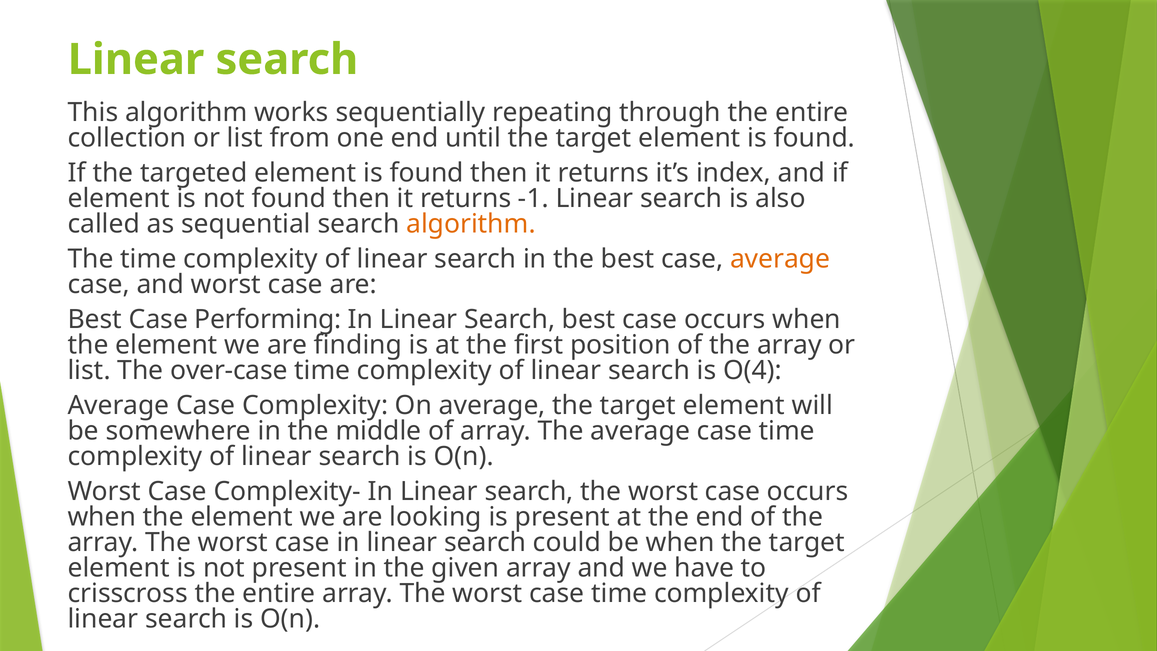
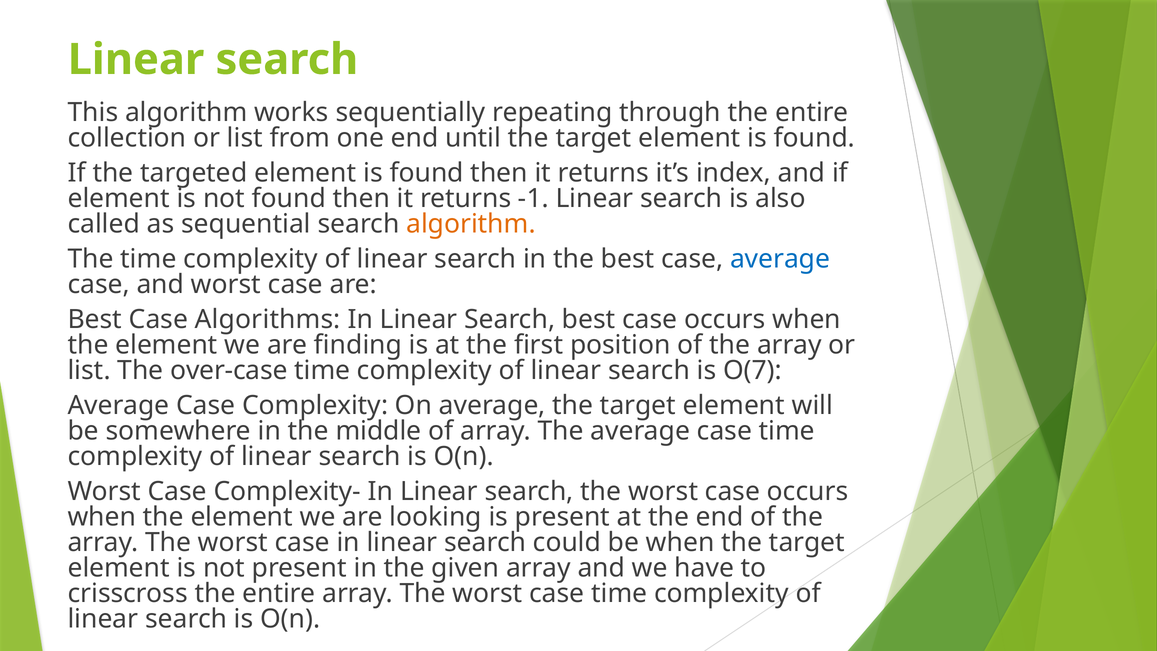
average at (780, 259) colour: orange -> blue
Performing: Performing -> Algorithms
O(4: O(4 -> O(7
